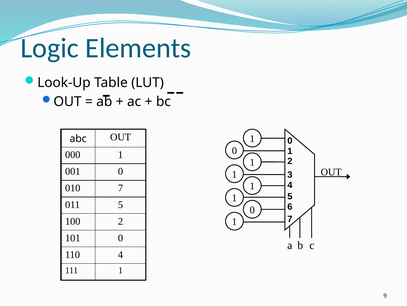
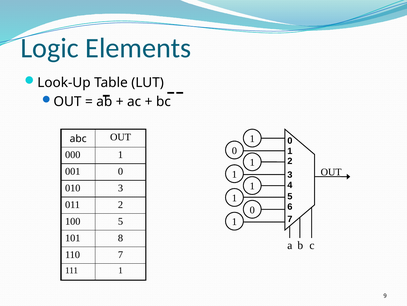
010 7: 7 -> 3
011 5: 5 -> 2
100 2: 2 -> 5
101 0: 0 -> 8
110 4: 4 -> 7
